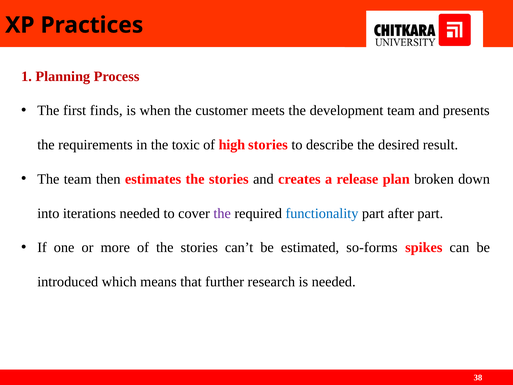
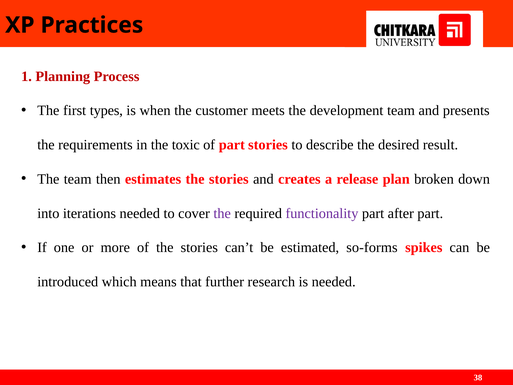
finds: finds -> types
of high: high -> part
functionality colour: blue -> purple
